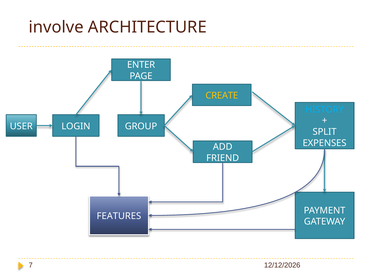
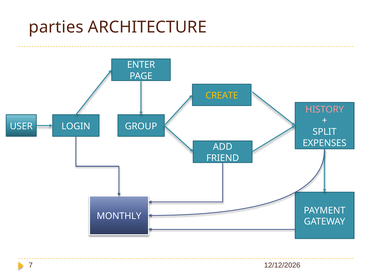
involve: involve -> parties
HISTORY colour: light blue -> pink
FEATURES: FEATURES -> MONTHLY
